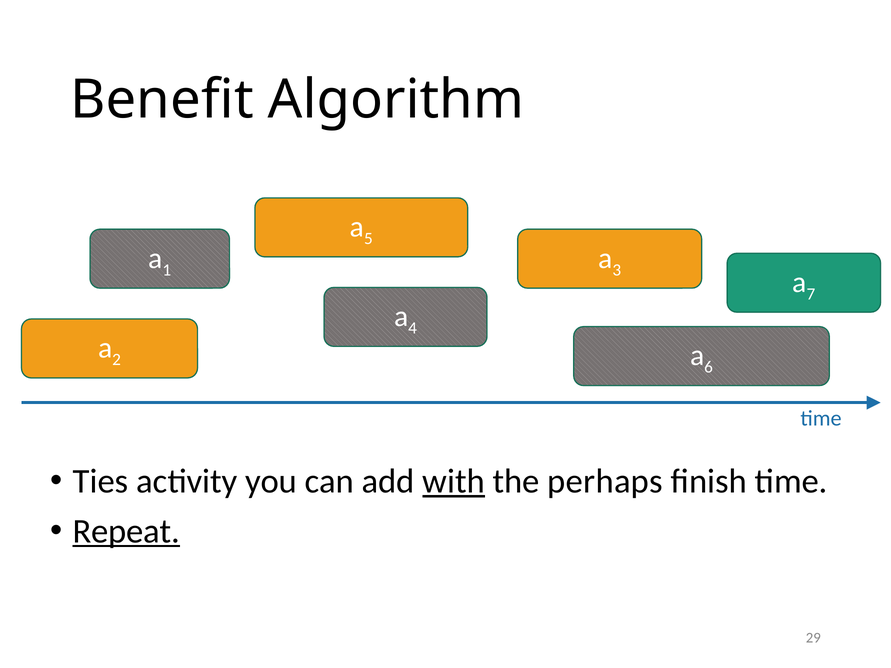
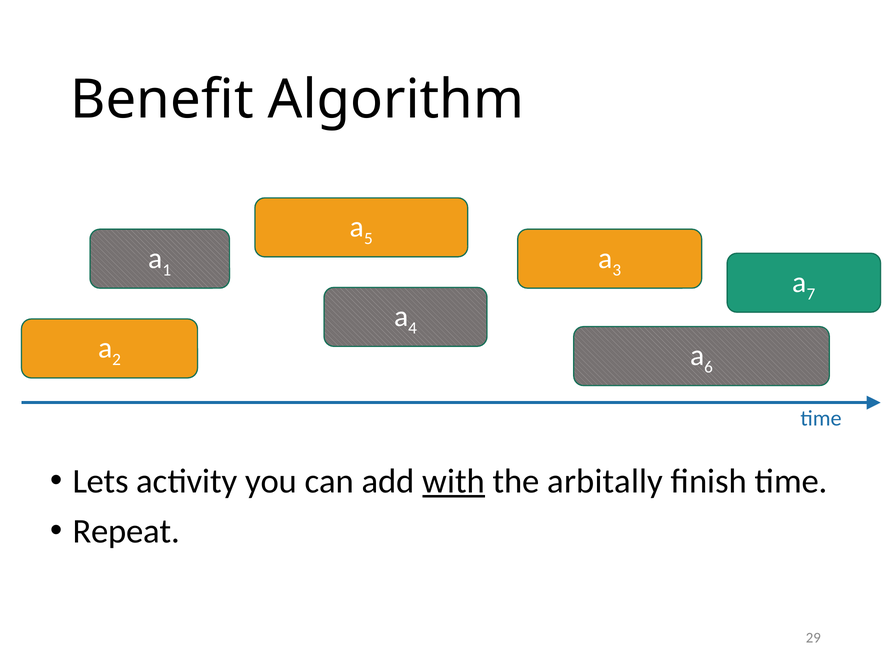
Ties: Ties -> Lets
perhaps: perhaps -> arbitally
Repeat underline: present -> none
